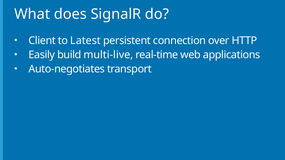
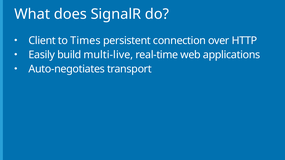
Latest: Latest -> Times
